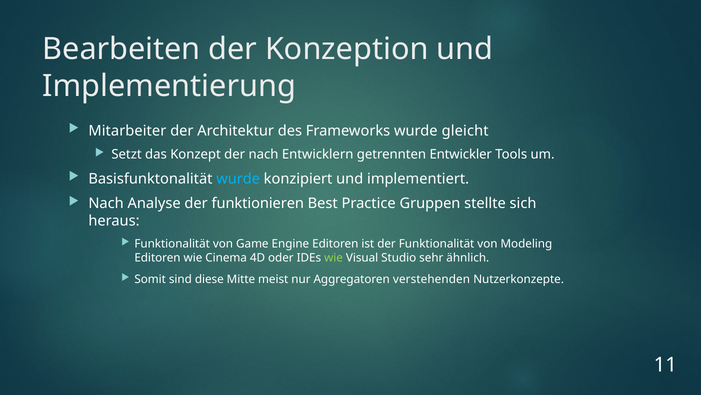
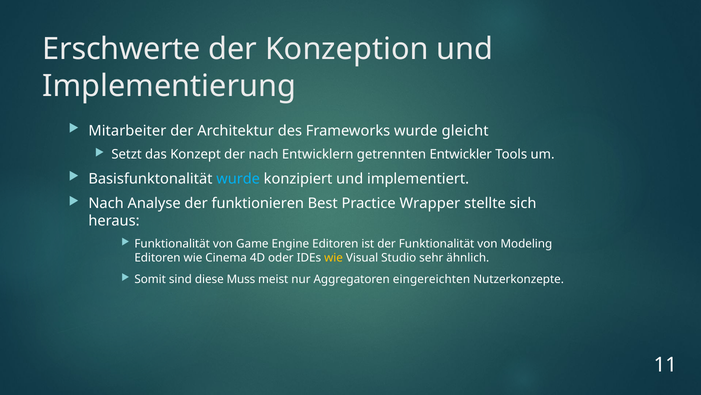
Bearbeiten: Bearbeiten -> Erschwerte
Gruppen: Gruppen -> Wrapper
wie at (334, 258) colour: light green -> yellow
Mitte: Mitte -> Muss
verstehenden: verstehenden -> eingereichten
